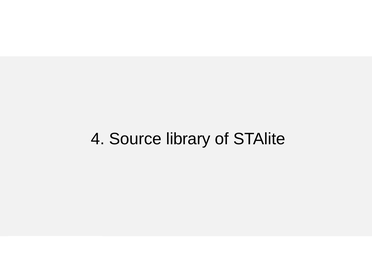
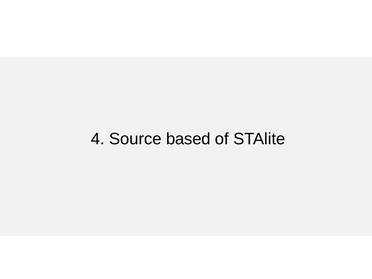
library: library -> based
